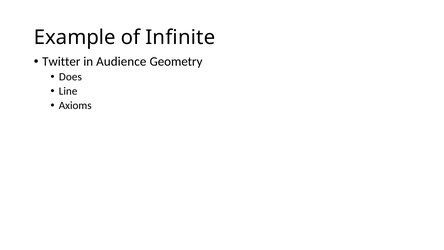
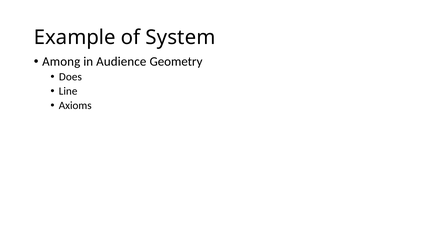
Infinite: Infinite -> System
Twitter: Twitter -> Among
